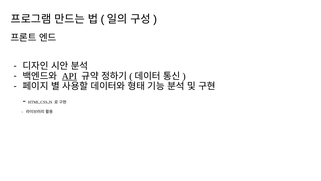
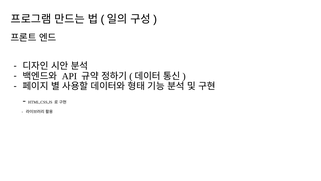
API underline: present -> none
